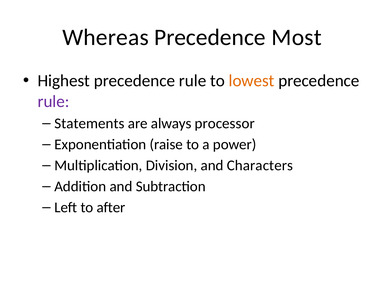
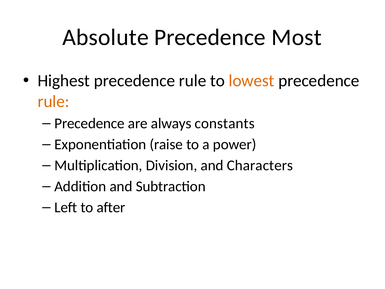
Whereas: Whereas -> Absolute
rule at (54, 101) colour: purple -> orange
Statements at (89, 123): Statements -> Precedence
processor: processor -> constants
